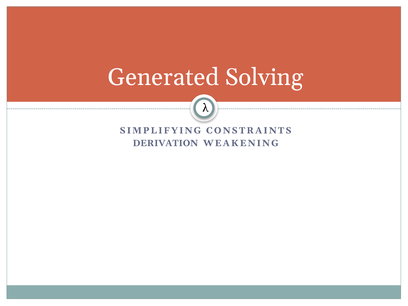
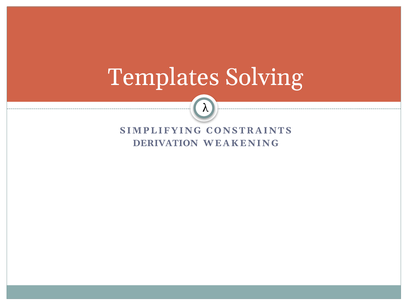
Generated: Generated -> Templates
